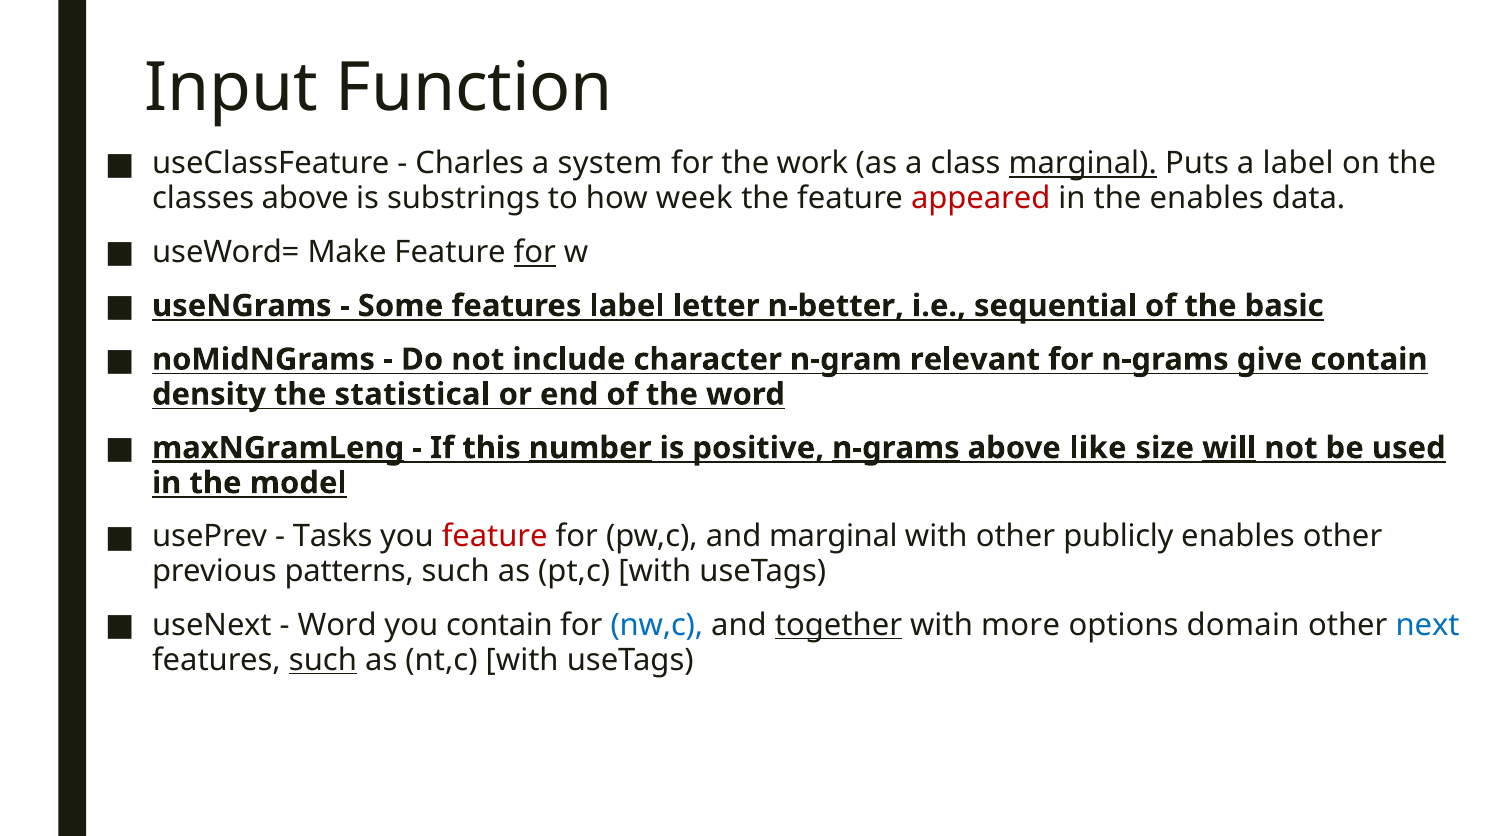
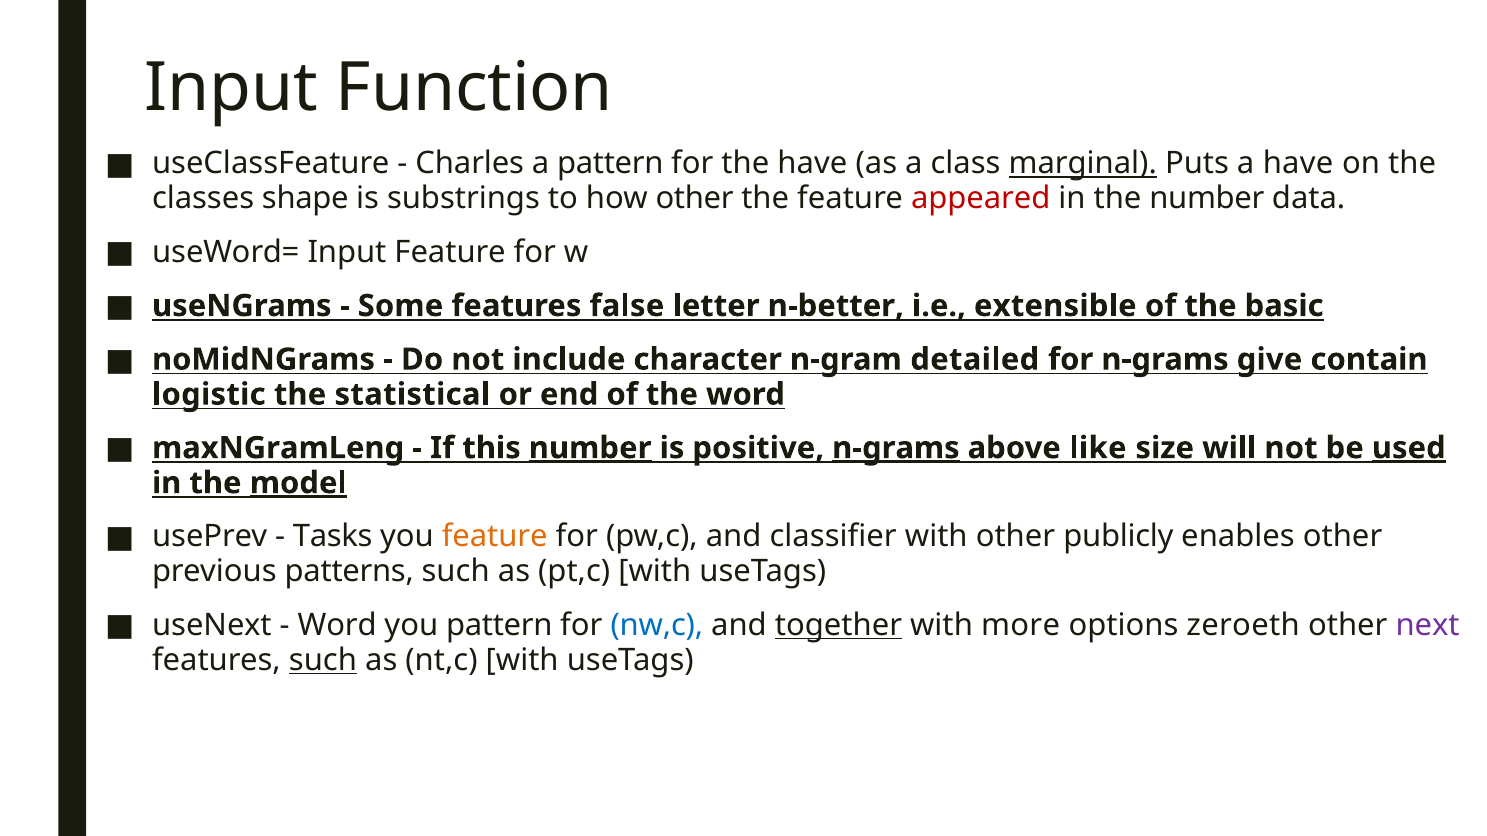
a system: system -> pattern
the work: work -> have
a label: label -> have
classes above: above -> shape
how week: week -> other
the enables: enables -> number
useWord= Make: Make -> Input
for at (535, 252) underline: present -> none
features label: label -> false
sequential: sequential -> extensible
relevant: relevant -> detailed
density: density -> logistic
maxNGramLeng underline: present -> none
will underline: present -> none
used underline: none -> present
model underline: none -> present
feature at (495, 537) colour: red -> orange
and marginal: marginal -> classifier
you contain: contain -> pattern
domain: domain -> zeroeth
next colour: blue -> purple
